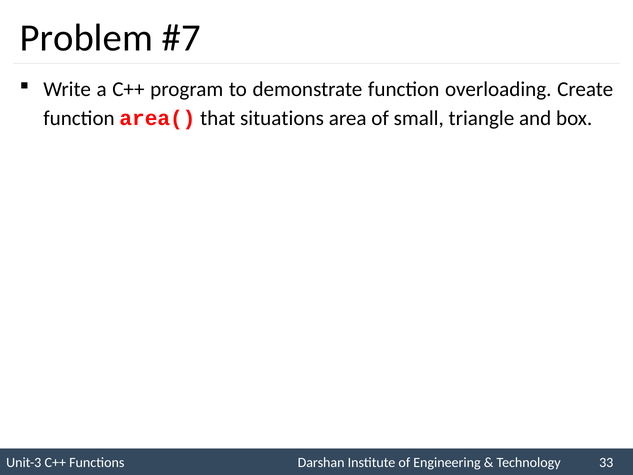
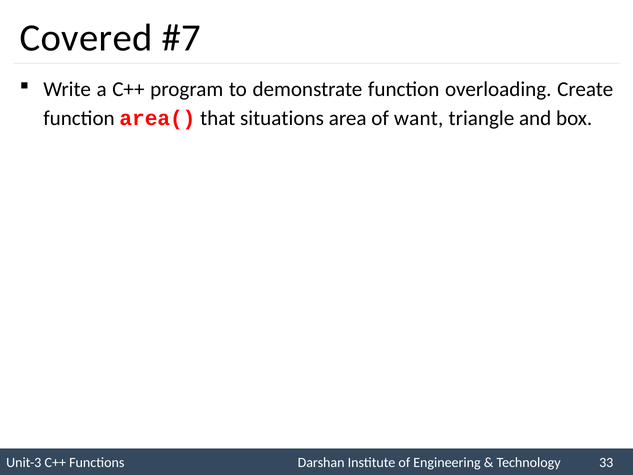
Problem: Problem -> Covered
small: small -> want
